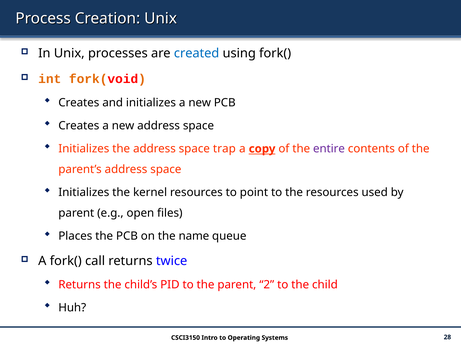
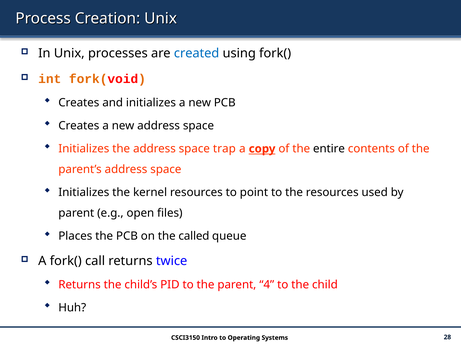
entire colour: purple -> black
name: name -> called
2: 2 -> 4
